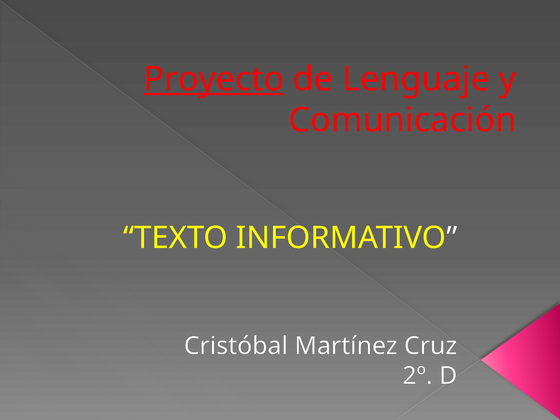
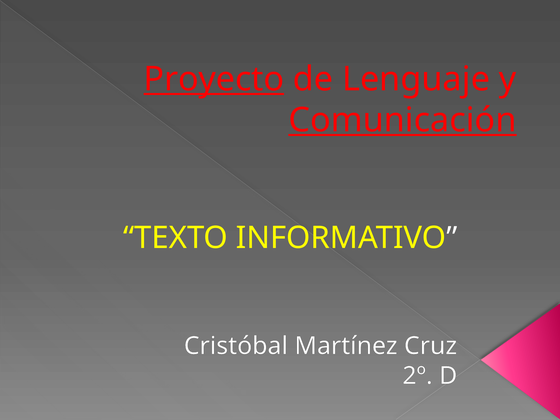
Comunicación underline: none -> present
